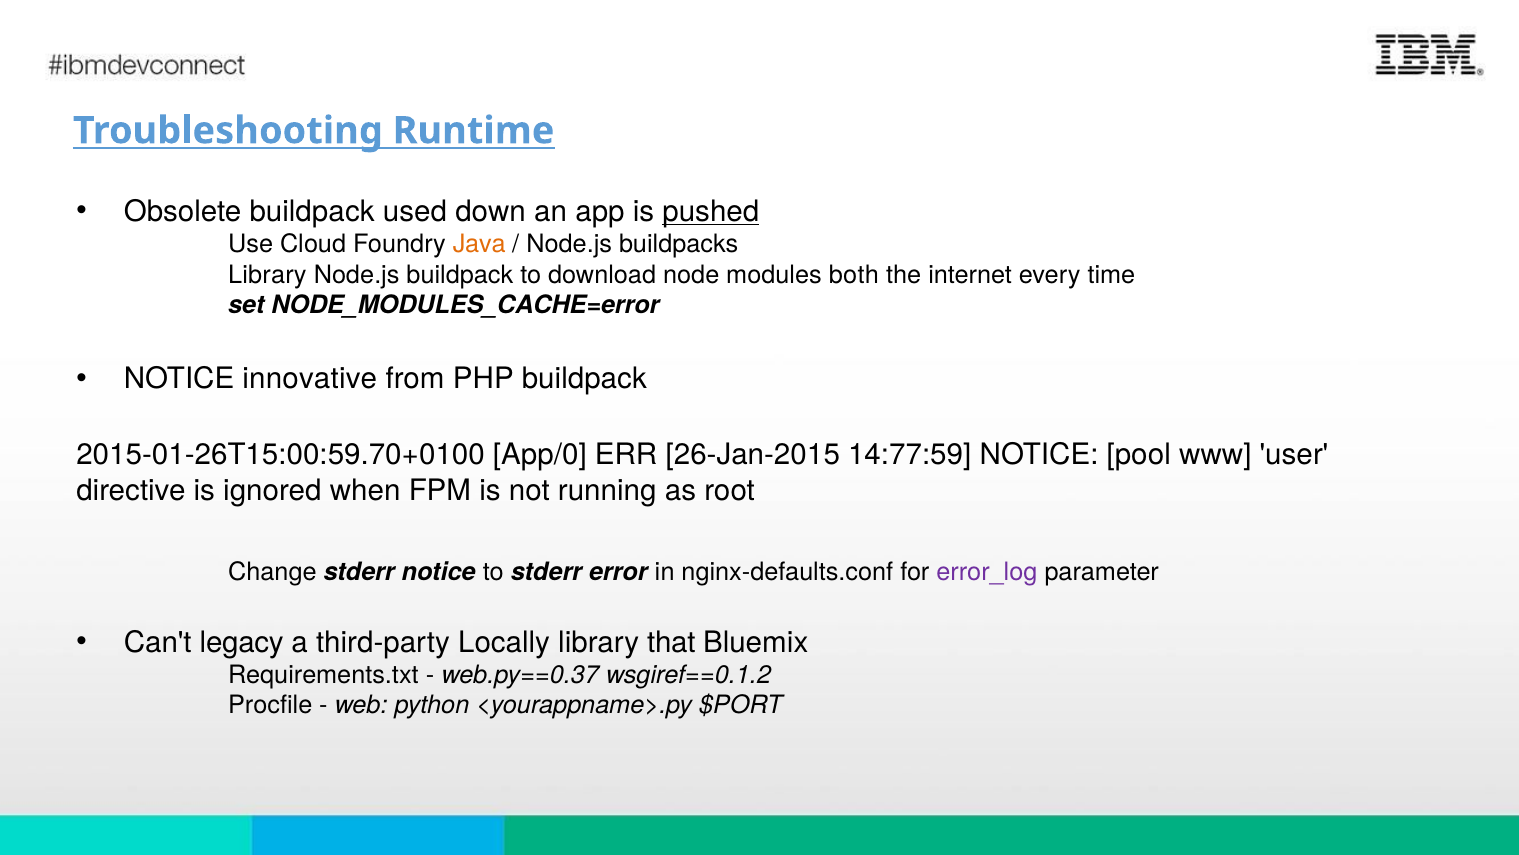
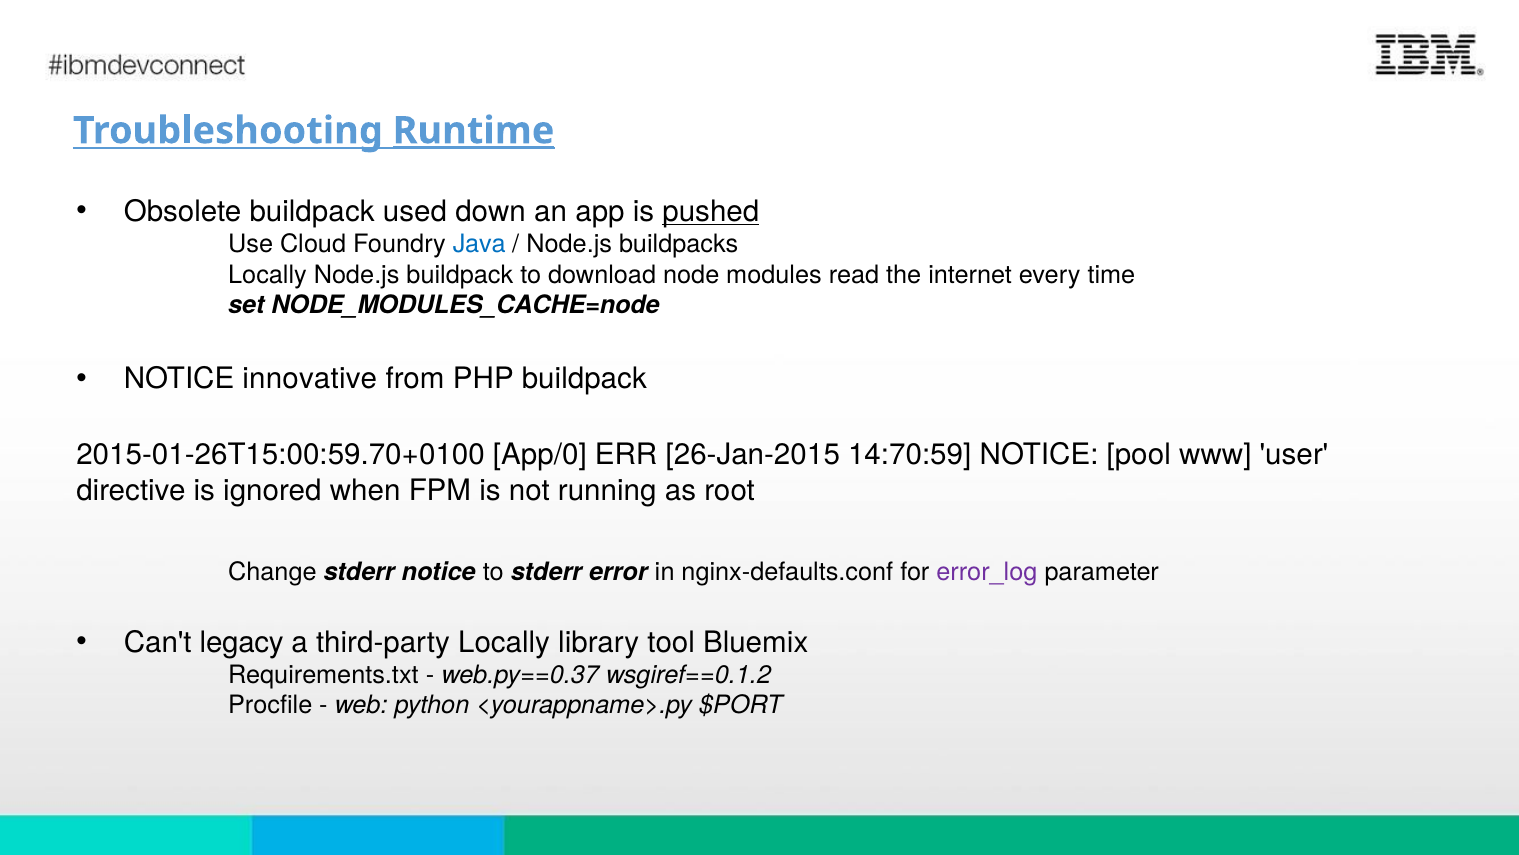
Runtime underline: none -> present
Java colour: orange -> blue
Library at (267, 275): Library -> Locally
both: both -> read
NODE_MODULES_CACHE=error: NODE_MODULES_CACHE=error -> NODE_MODULES_CACHE=node
14:77:59: 14:77:59 -> 14:70:59
that: that -> tool
